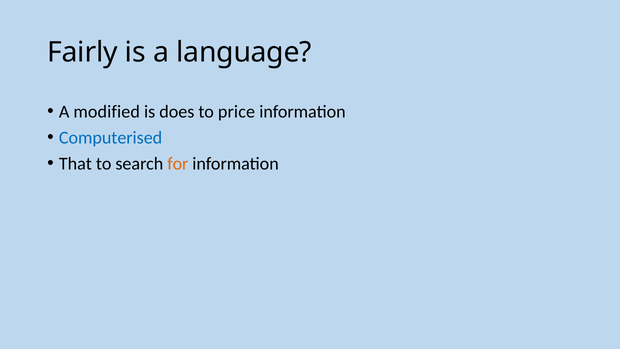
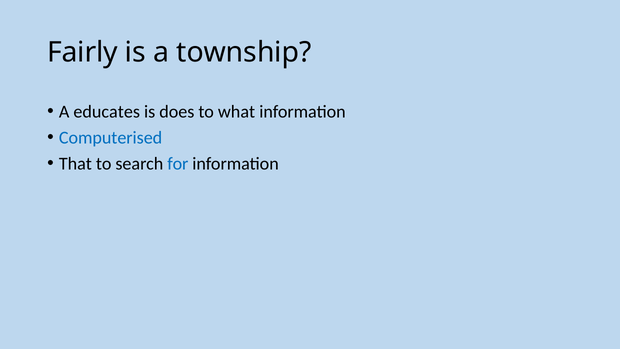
language: language -> township
modified: modified -> educates
price: price -> what
for colour: orange -> blue
